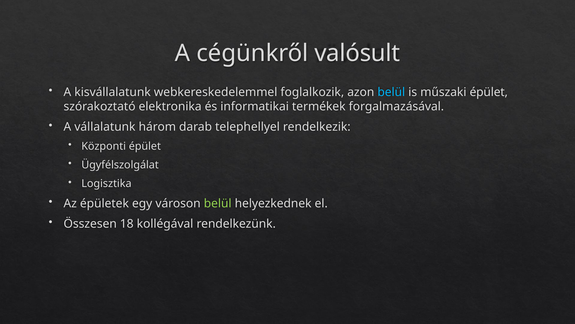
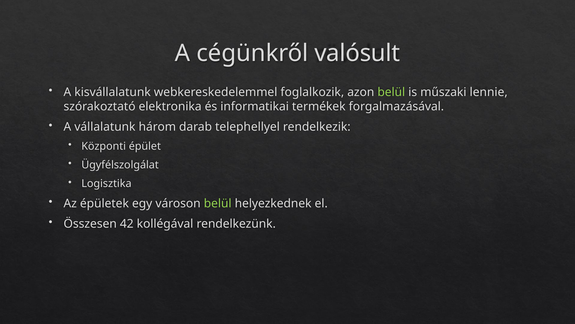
belül at (391, 92) colour: light blue -> light green
műszaki épület: épület -> lennie
18: 18 -> 42
